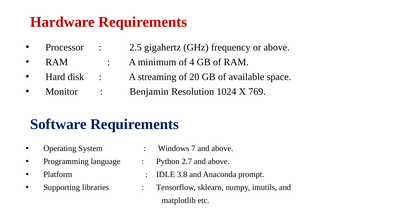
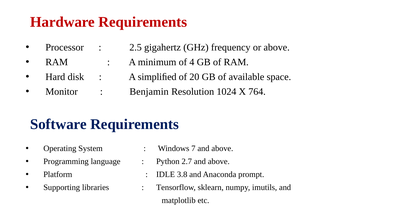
streaming: streaming -> simpliﬁed
769: 769 -> 764
